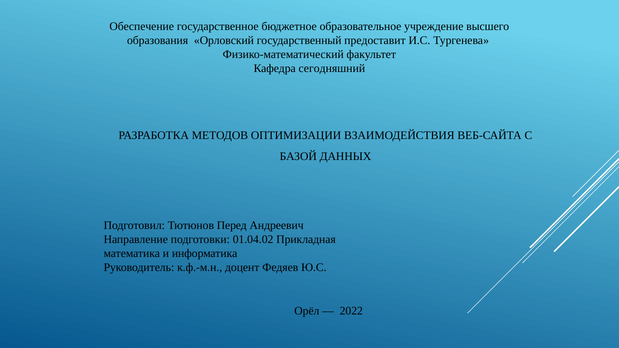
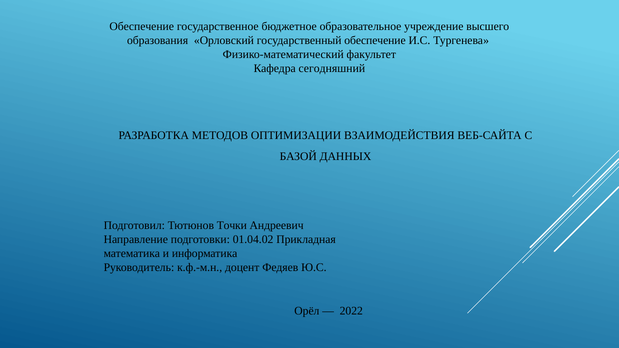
государственный предоставит: предоставит -> обеспечение
Перед: Перед -> Точки
